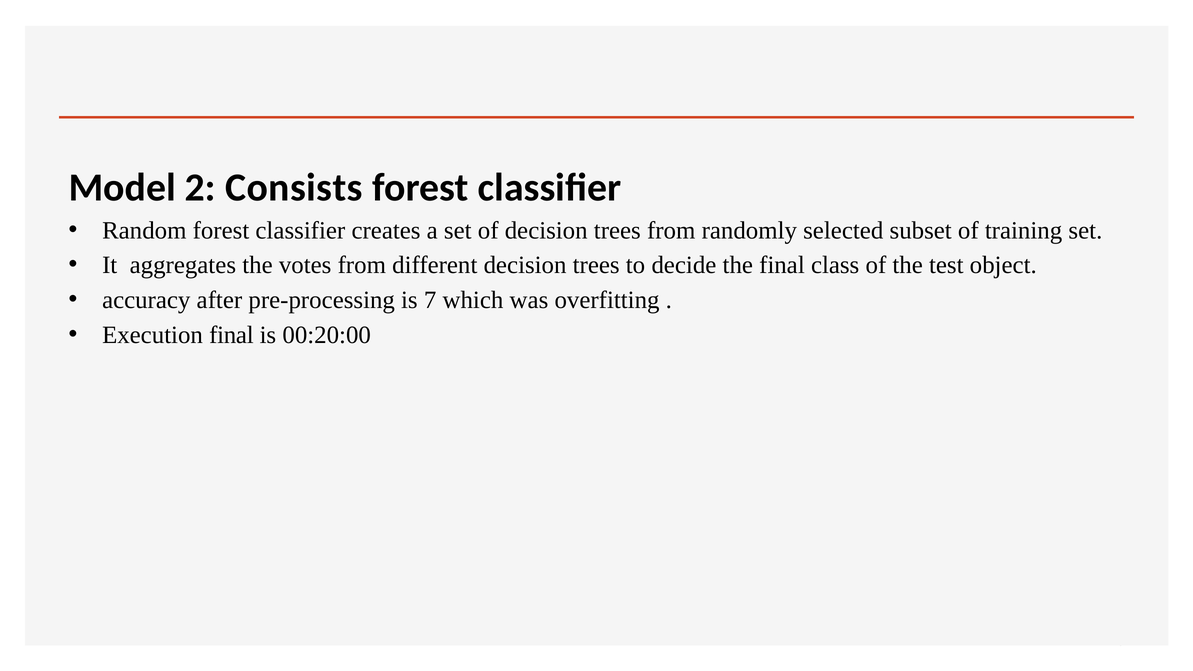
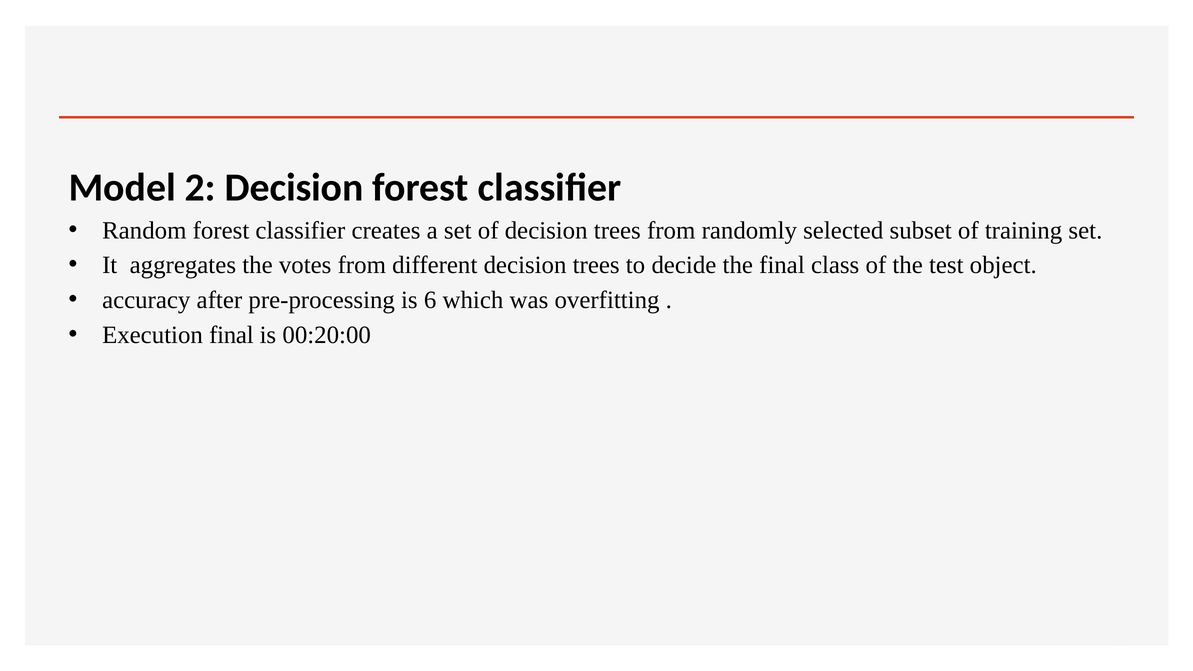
2 Consists: Consists -> Decision
7: 7 -> 6
